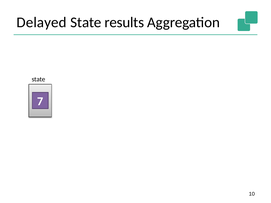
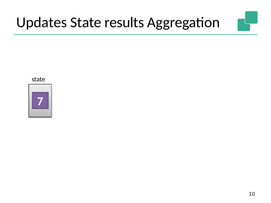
Delayed: Delayed -> Updates
